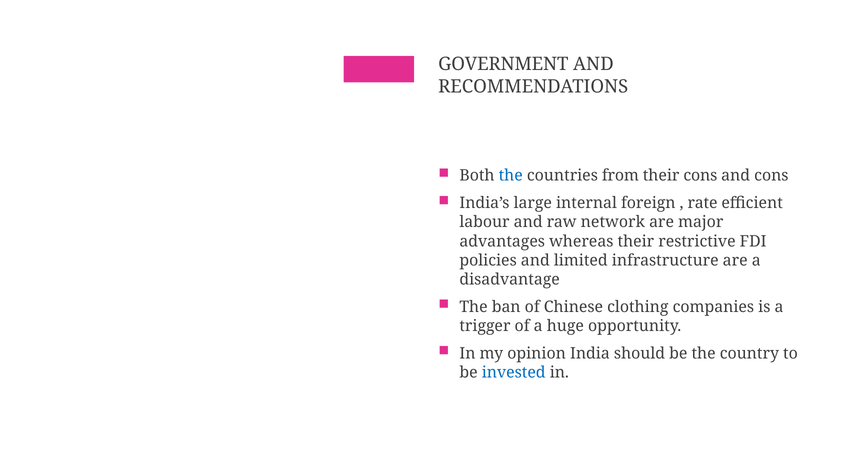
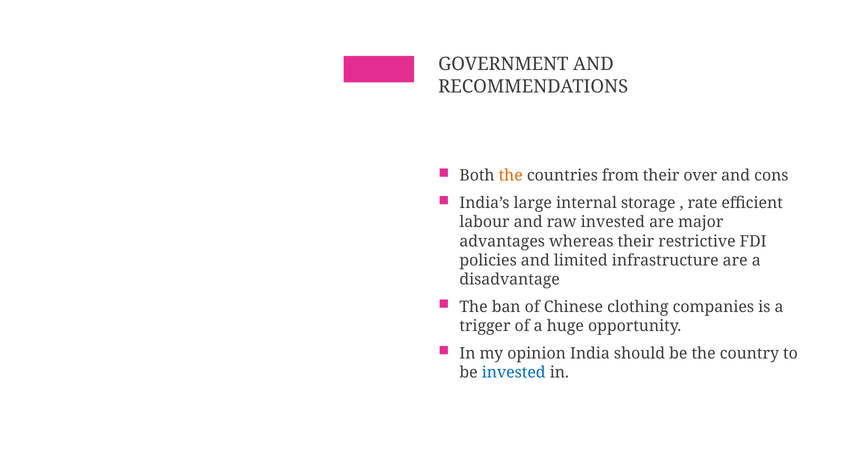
the at (511, 176) colour: blue -> orange
their cons: cons -> over
foreign: foreign -> storage
raw network: network -> invested
